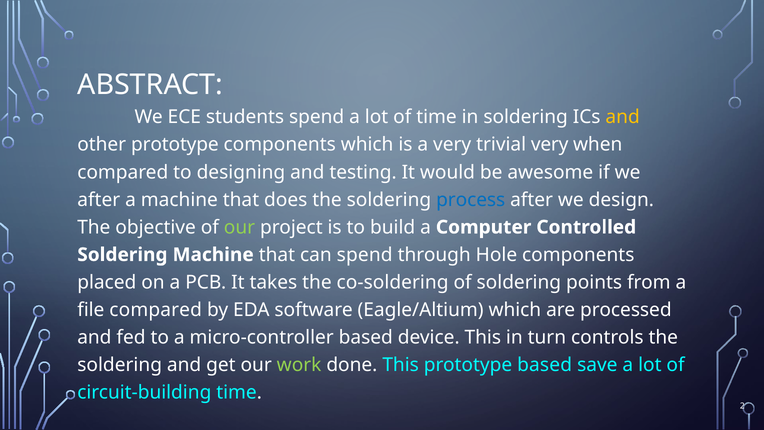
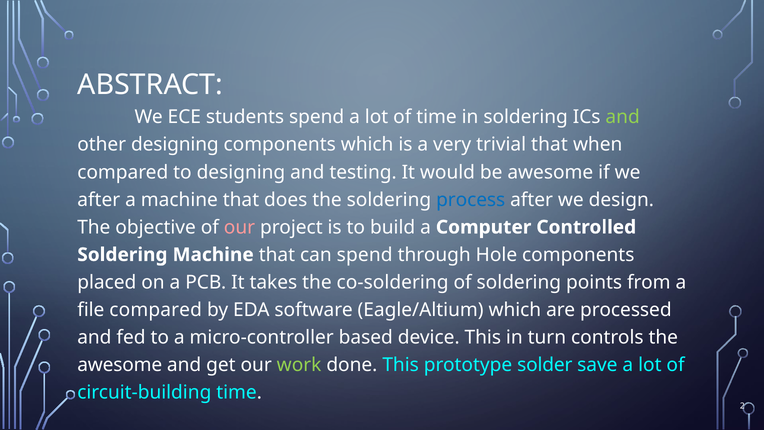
and at (623, 117) colour: yellow -> light green
other prototype: prototype -> designing
trivial very: very -> that
our at (239, 227) colour: light green -> pink
soldering at (120, 365): soldering -> awesome
prototype based: based -> solder
